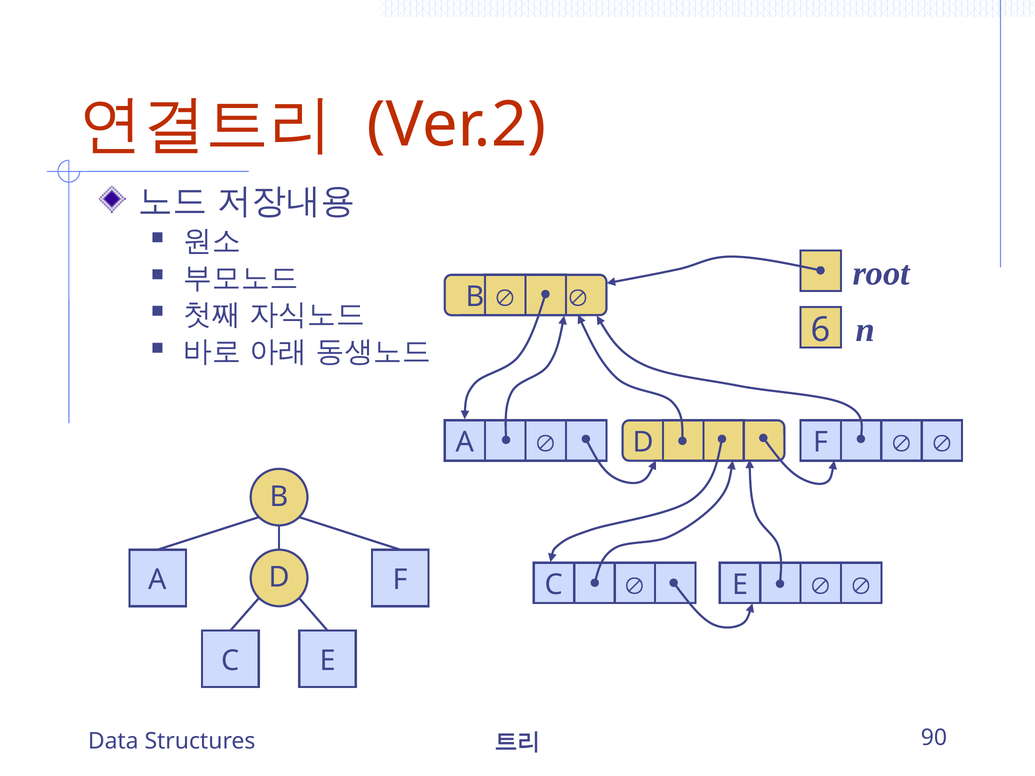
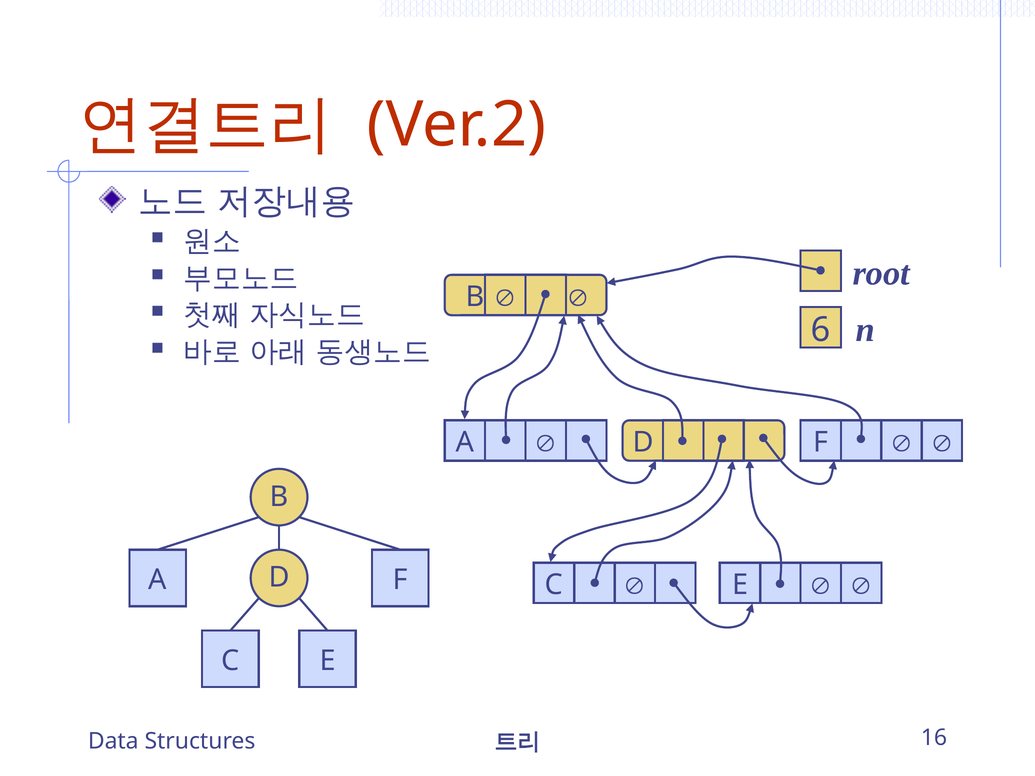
90: 90 -> 16
